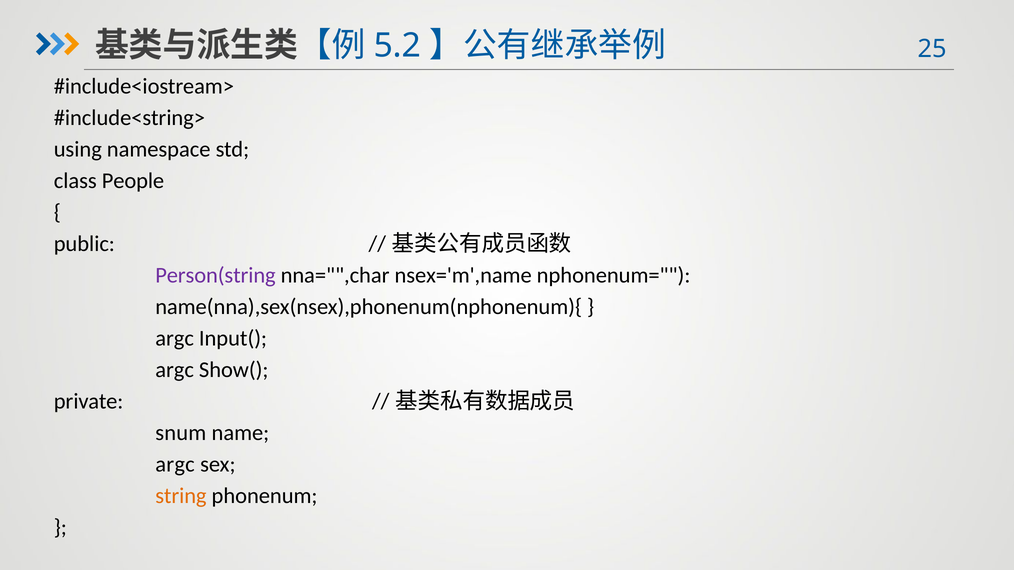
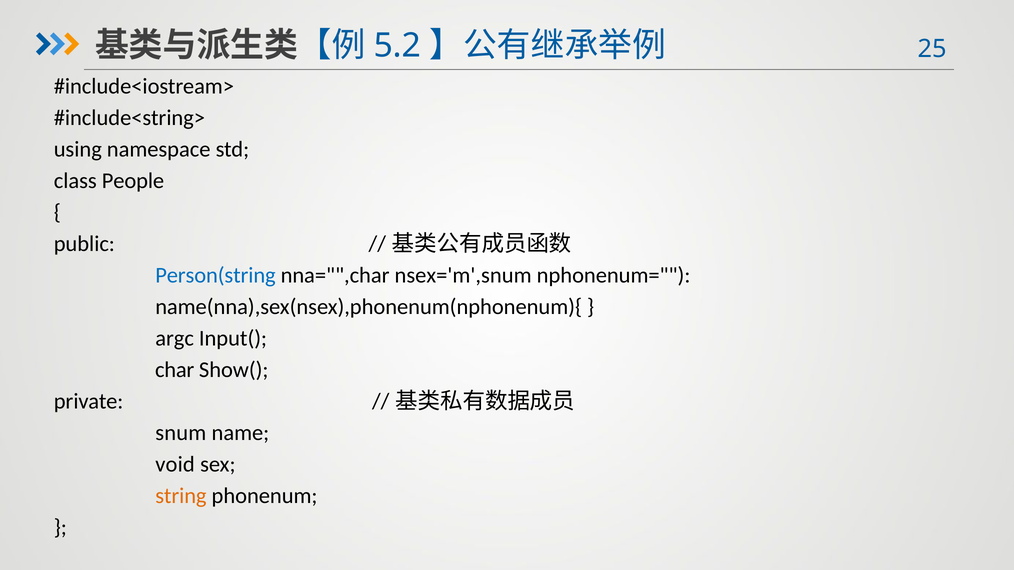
Person(string colour: purple -> blue
nsex='m',name: nsex='m',name -> nsex='m',snum
argc at (175, 370): argc -> char
argc at (175, 465): argc -> void
